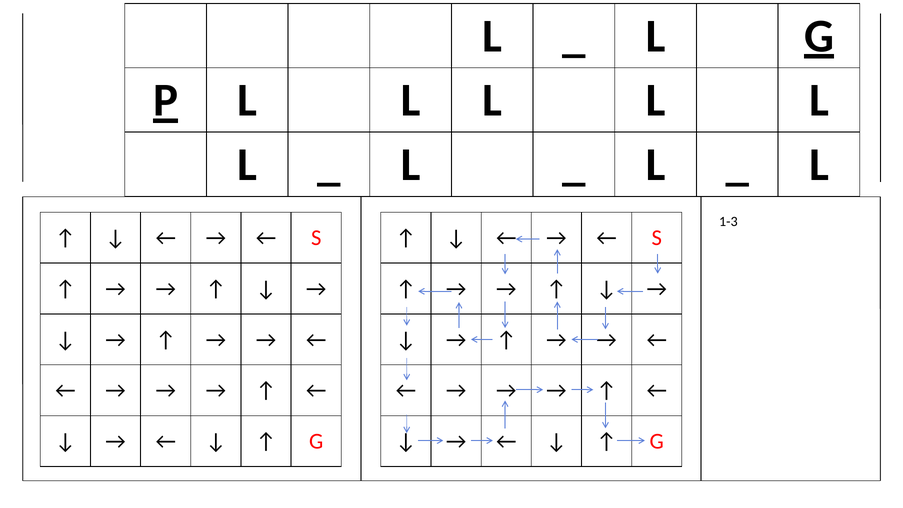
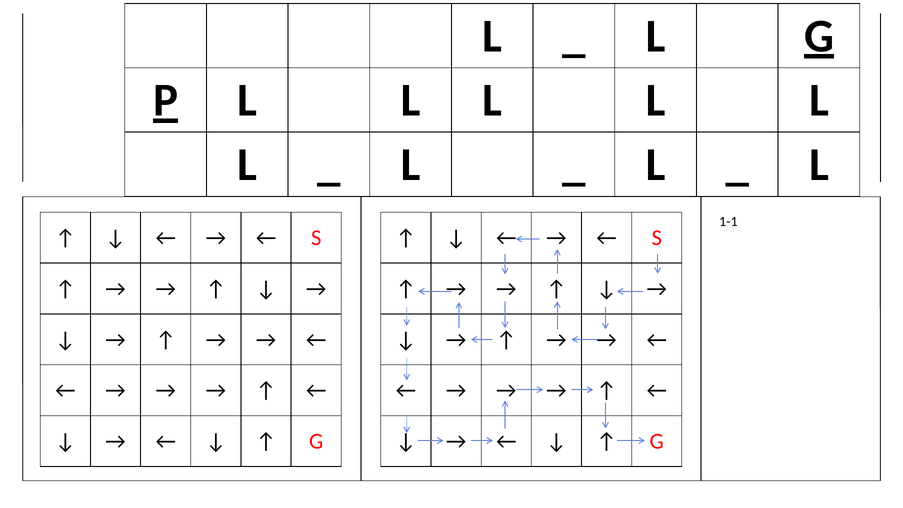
1-3: 1-3 -> 1-1
